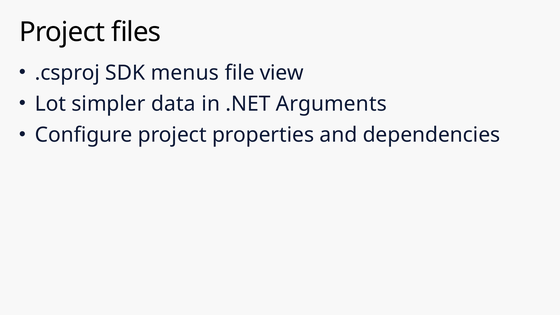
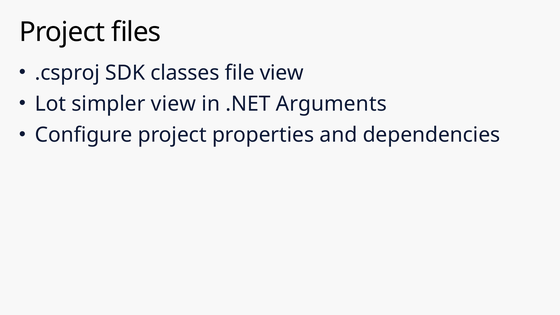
menus: menus -> classes
simpler data: data -> view
